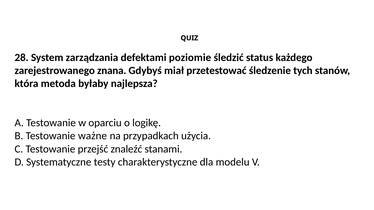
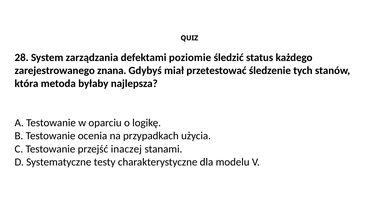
ważne: ważne -> ocenia
znaleźć: znaleźć -> inaczej
